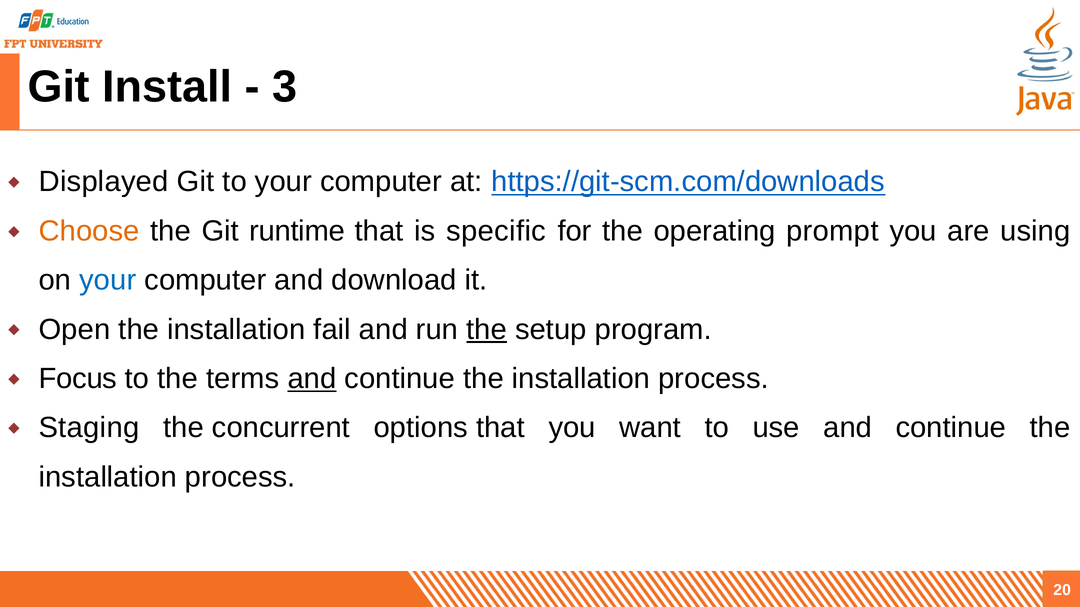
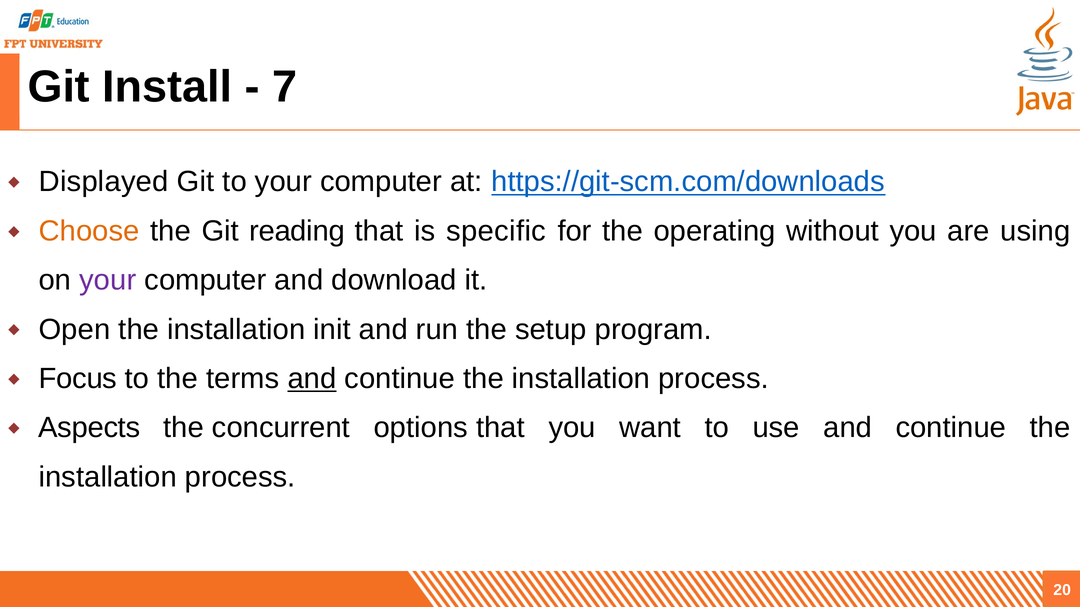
3: 3 -> 7
runtime: runtime -> reading
prompt: prompt -> without
your at (108, 280) colour: blue -> purple
fail: fail -> init
the at (487, 330) underline: present -> none
Staging: Staging -> Aspects
